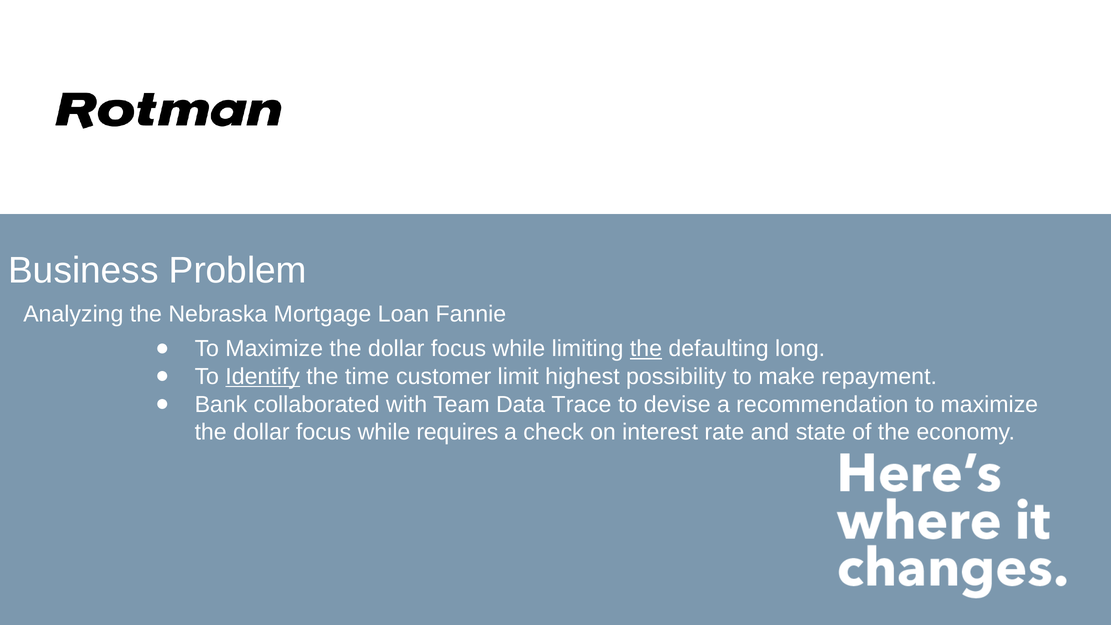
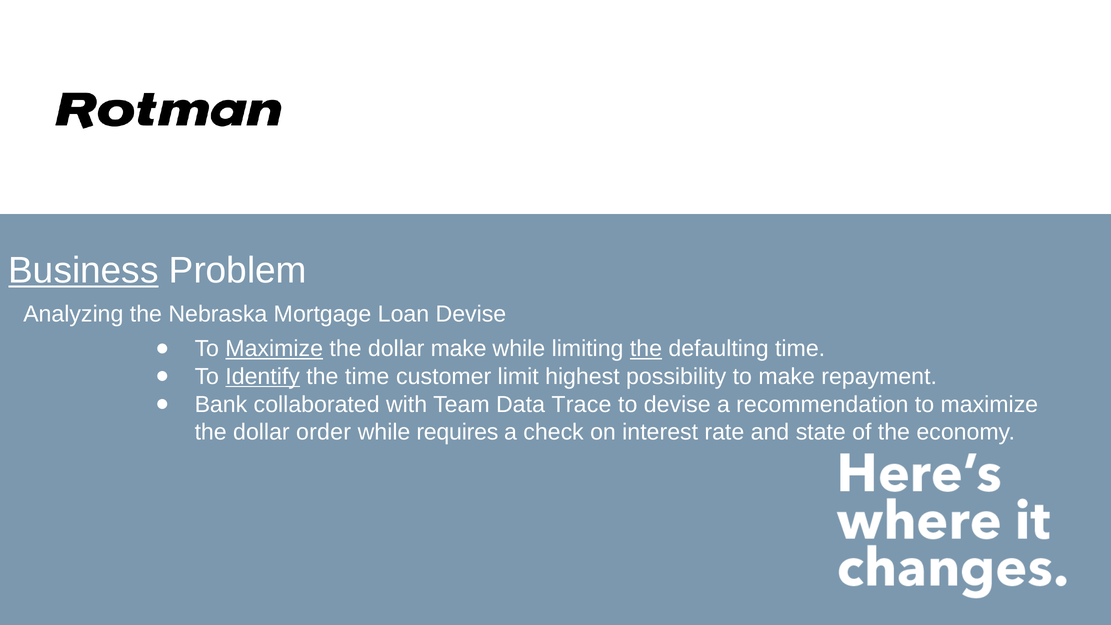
Business underline: none -> present
Loan Fannie: Fannie -> Devise
Maximize at (274, 349) underline: none -> present
focus at (459, 349): focus -> make
defaulting long: long -> time
focus at (324, 432): focus -> order
